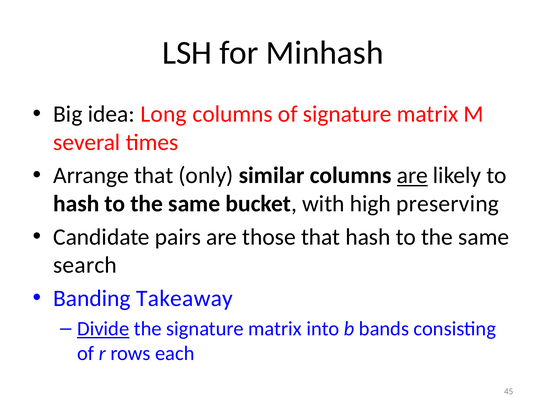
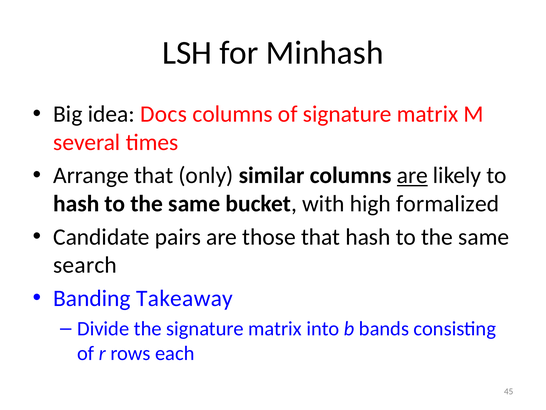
Long: Long -> Docs
preserving: preserving -> formalized
Divide underline: present -> none
